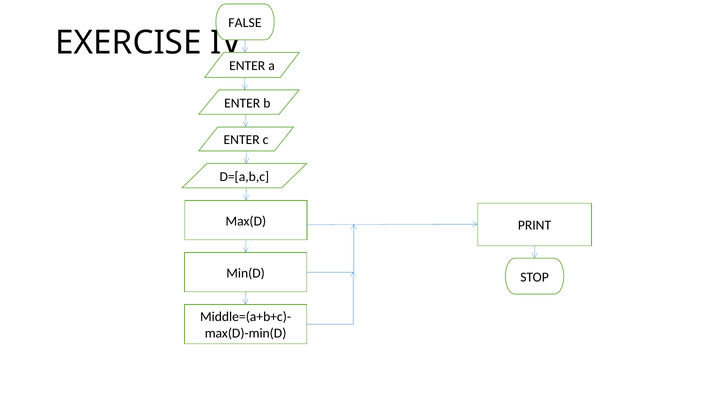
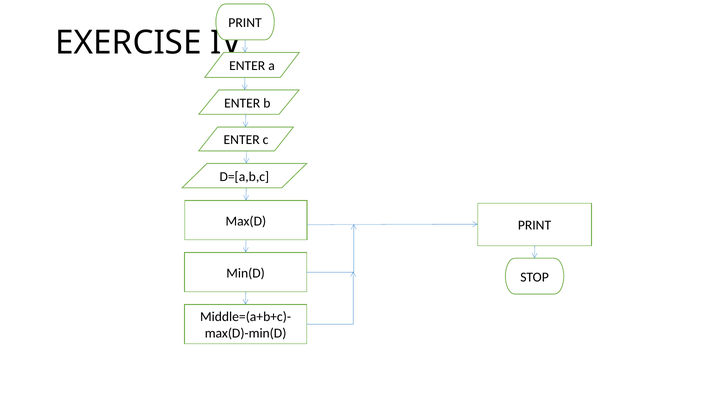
FALSE at (245, 23): FALSE -> PRINT
